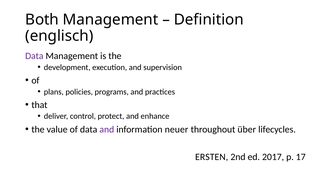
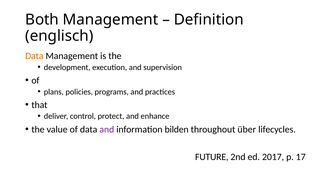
Data at (34, 56) colour: purple -> orange
neuer: neuer -> bilden
ERSTEN: ERSTEN -> FUTURE
